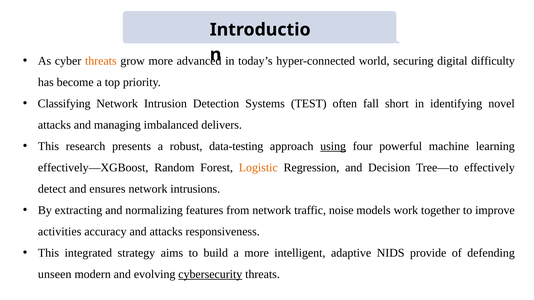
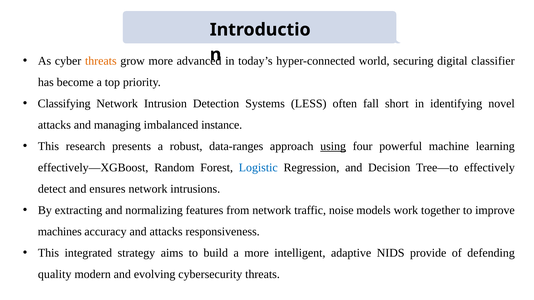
difficulty: difficulty -> classifier
TEST: TEST -> LESS
delivers: delivers -> instance
data-testing: data-testing -> data-ranges
Logistic colour: orange -> blue
activities: activities -> machines
unseen: unseen -> quality
cybersecurity underline: present -> none
